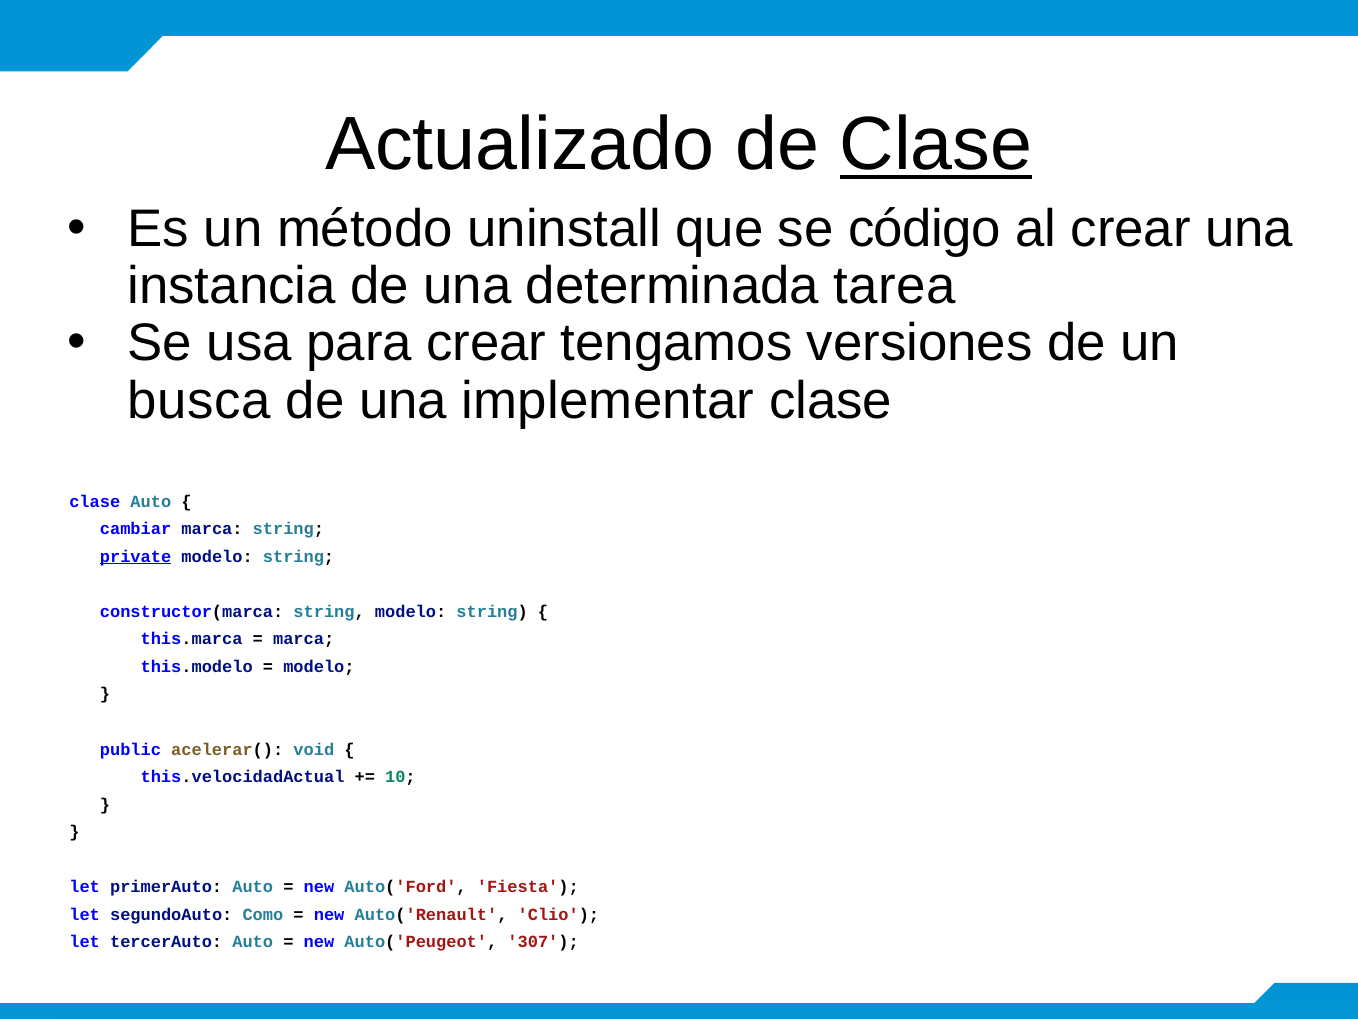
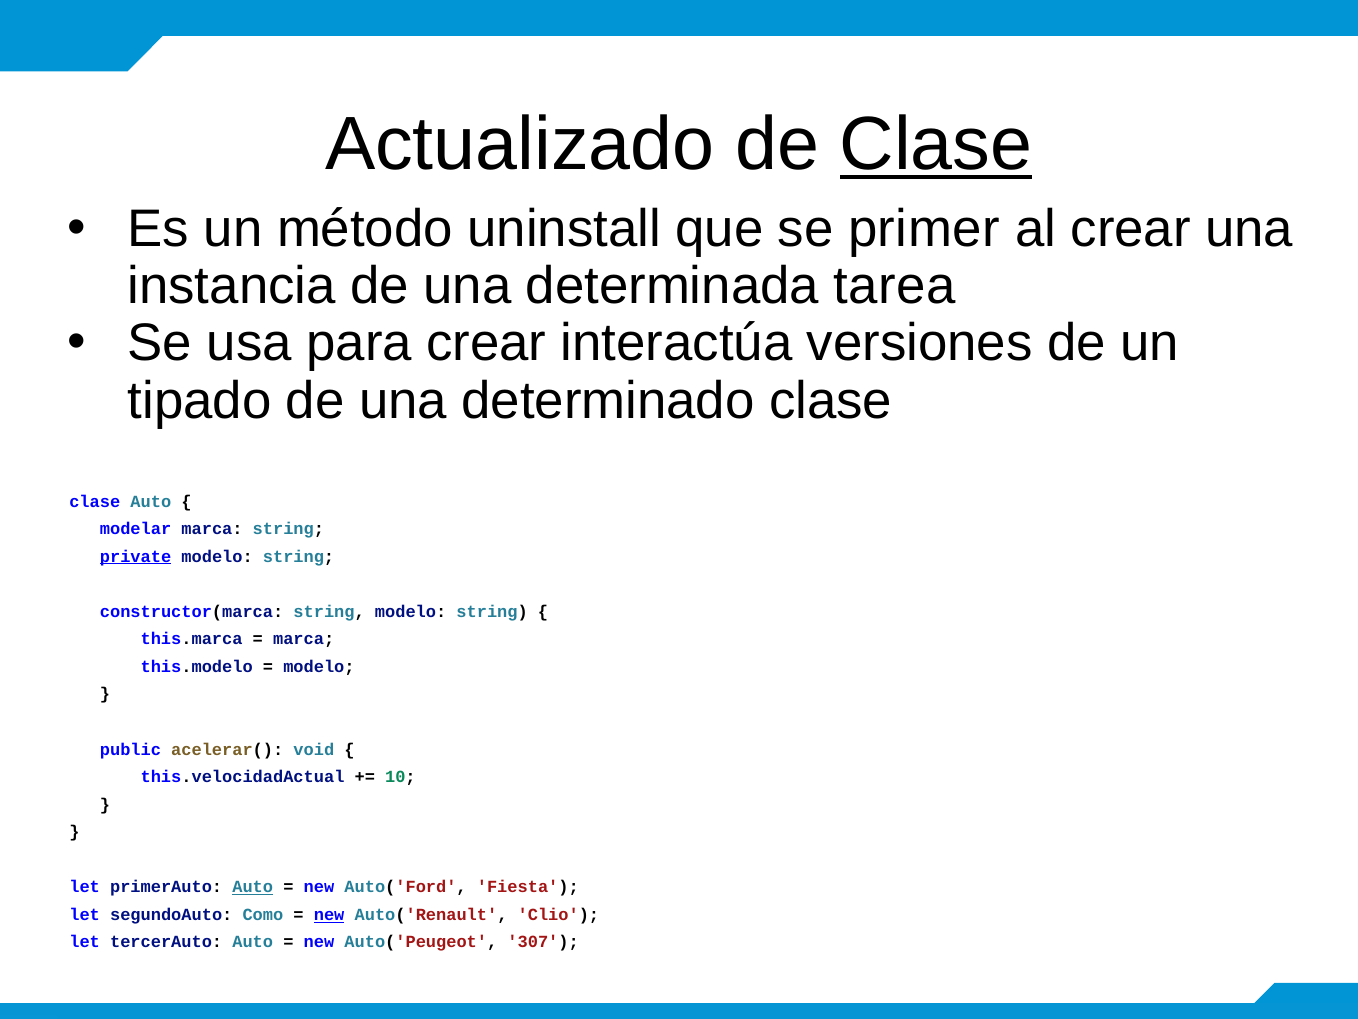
código: código -> primer
tengamos: tengamos -> interactúa
busca: busca -> tipado
implementar: implementar -> determinado
cambiar: cambiar -> modelar
Auto at (253, 887) underline: none -> present
new at (329, 914) underline: none -> present
